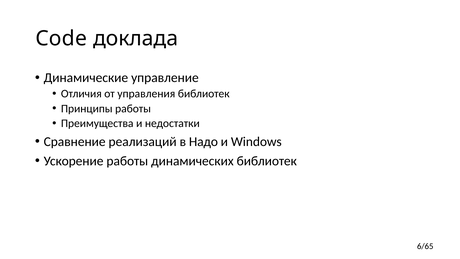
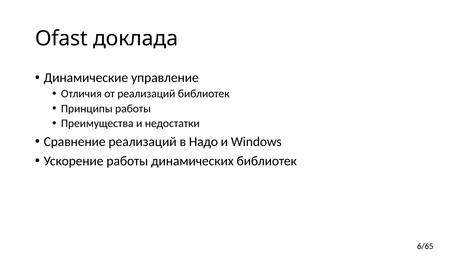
Code: Code -> Ofast
от управления: управления -> реализаций
